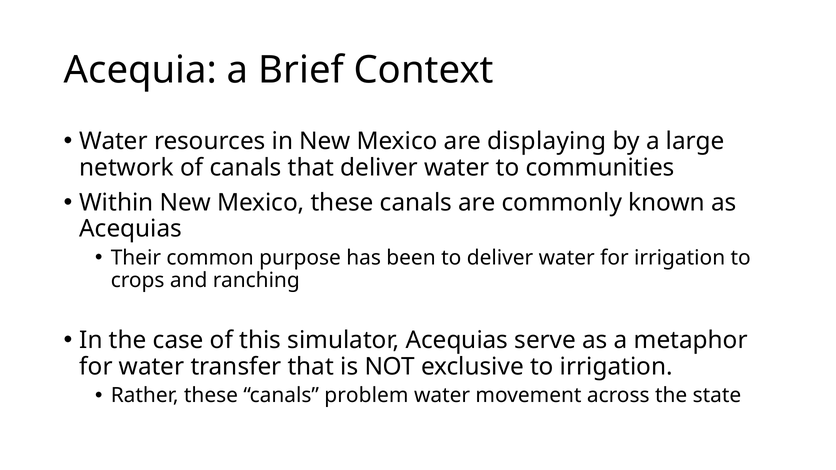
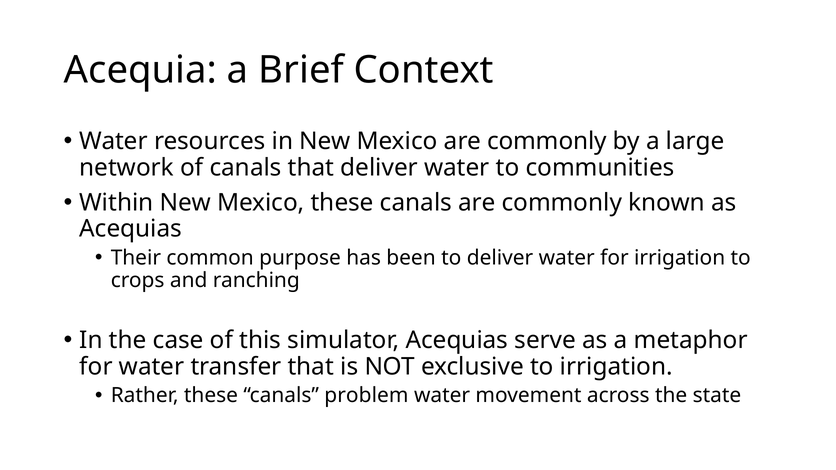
Mexico are displaying: displaying -> commonly
